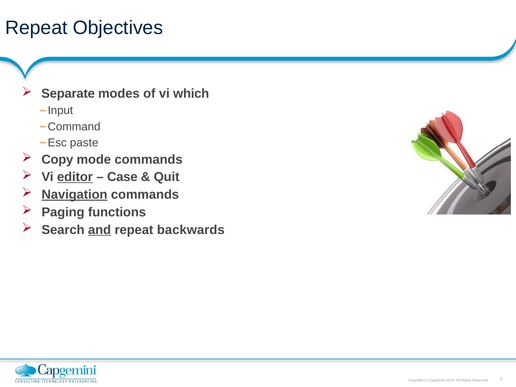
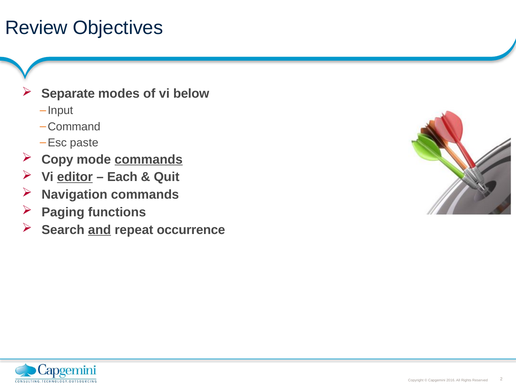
Repeat at (36, 28): Repeat -> Review
which: which -> below
commands at (149, 159) underline: none -> present
Case: Case -> Each
Navigation underline: present -> none
backwards: backwards -> occurrence
